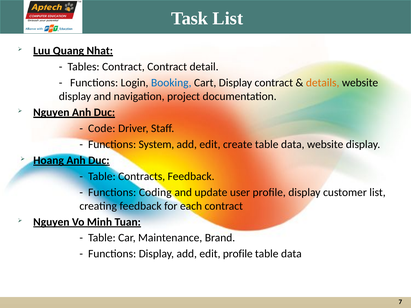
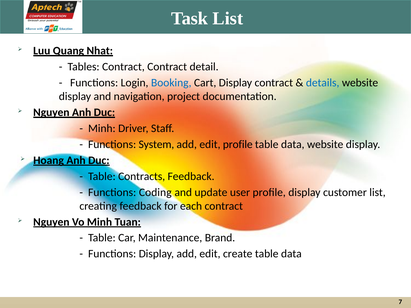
details colour: orange -> blue
Code at (102, 128): Code -> Minh
edit create: create -> profile
edit profile: profile -> create
